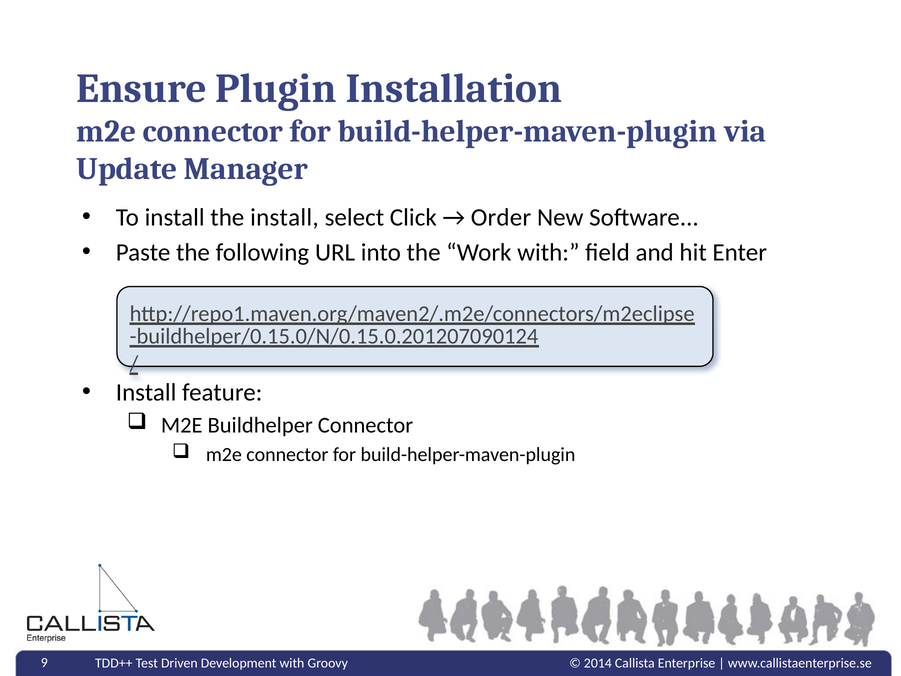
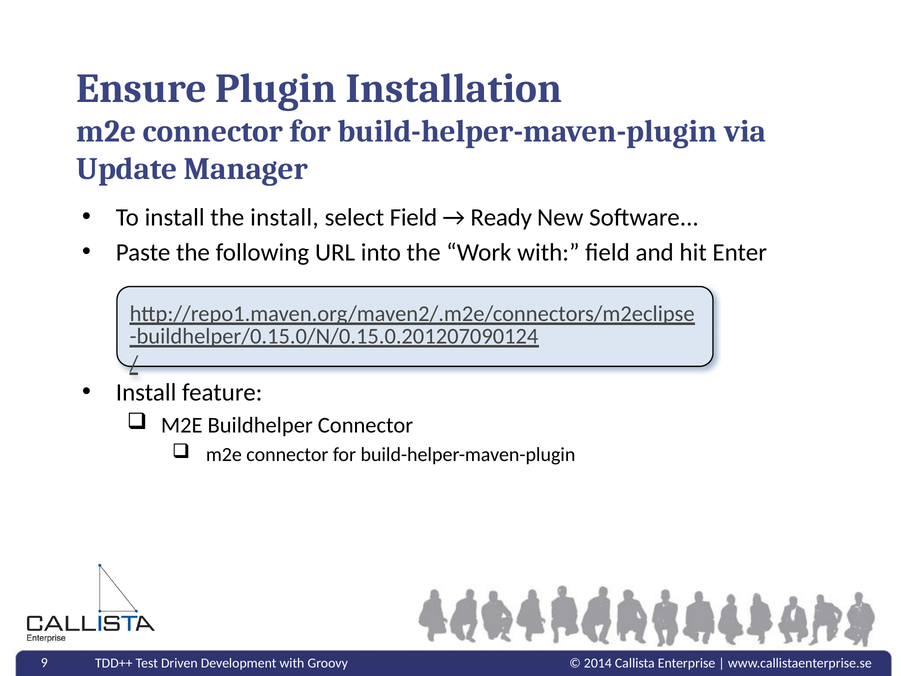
select Click: Click -> Field
Order: Order -> Ready
